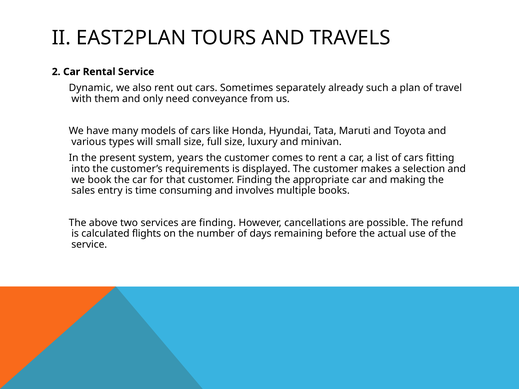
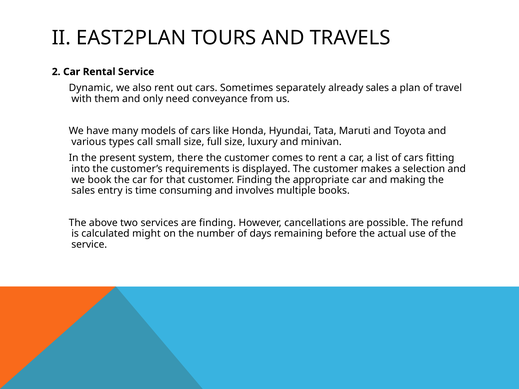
already such: such -> sales
will: will -> call
years: years -> there
flights: flights -> might
